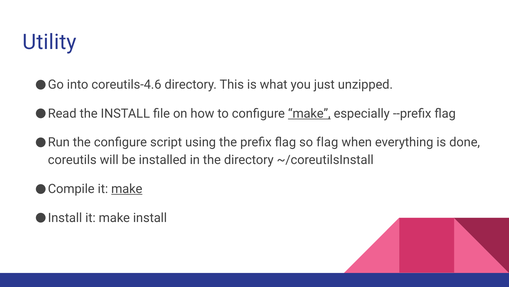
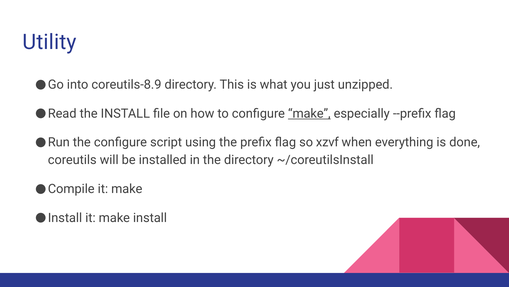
coreutils-4.6: coreutils-4.6 -> coreutils-8.9
so flag: flag -> xzvf
make at (127, 188) underline: present -> none
